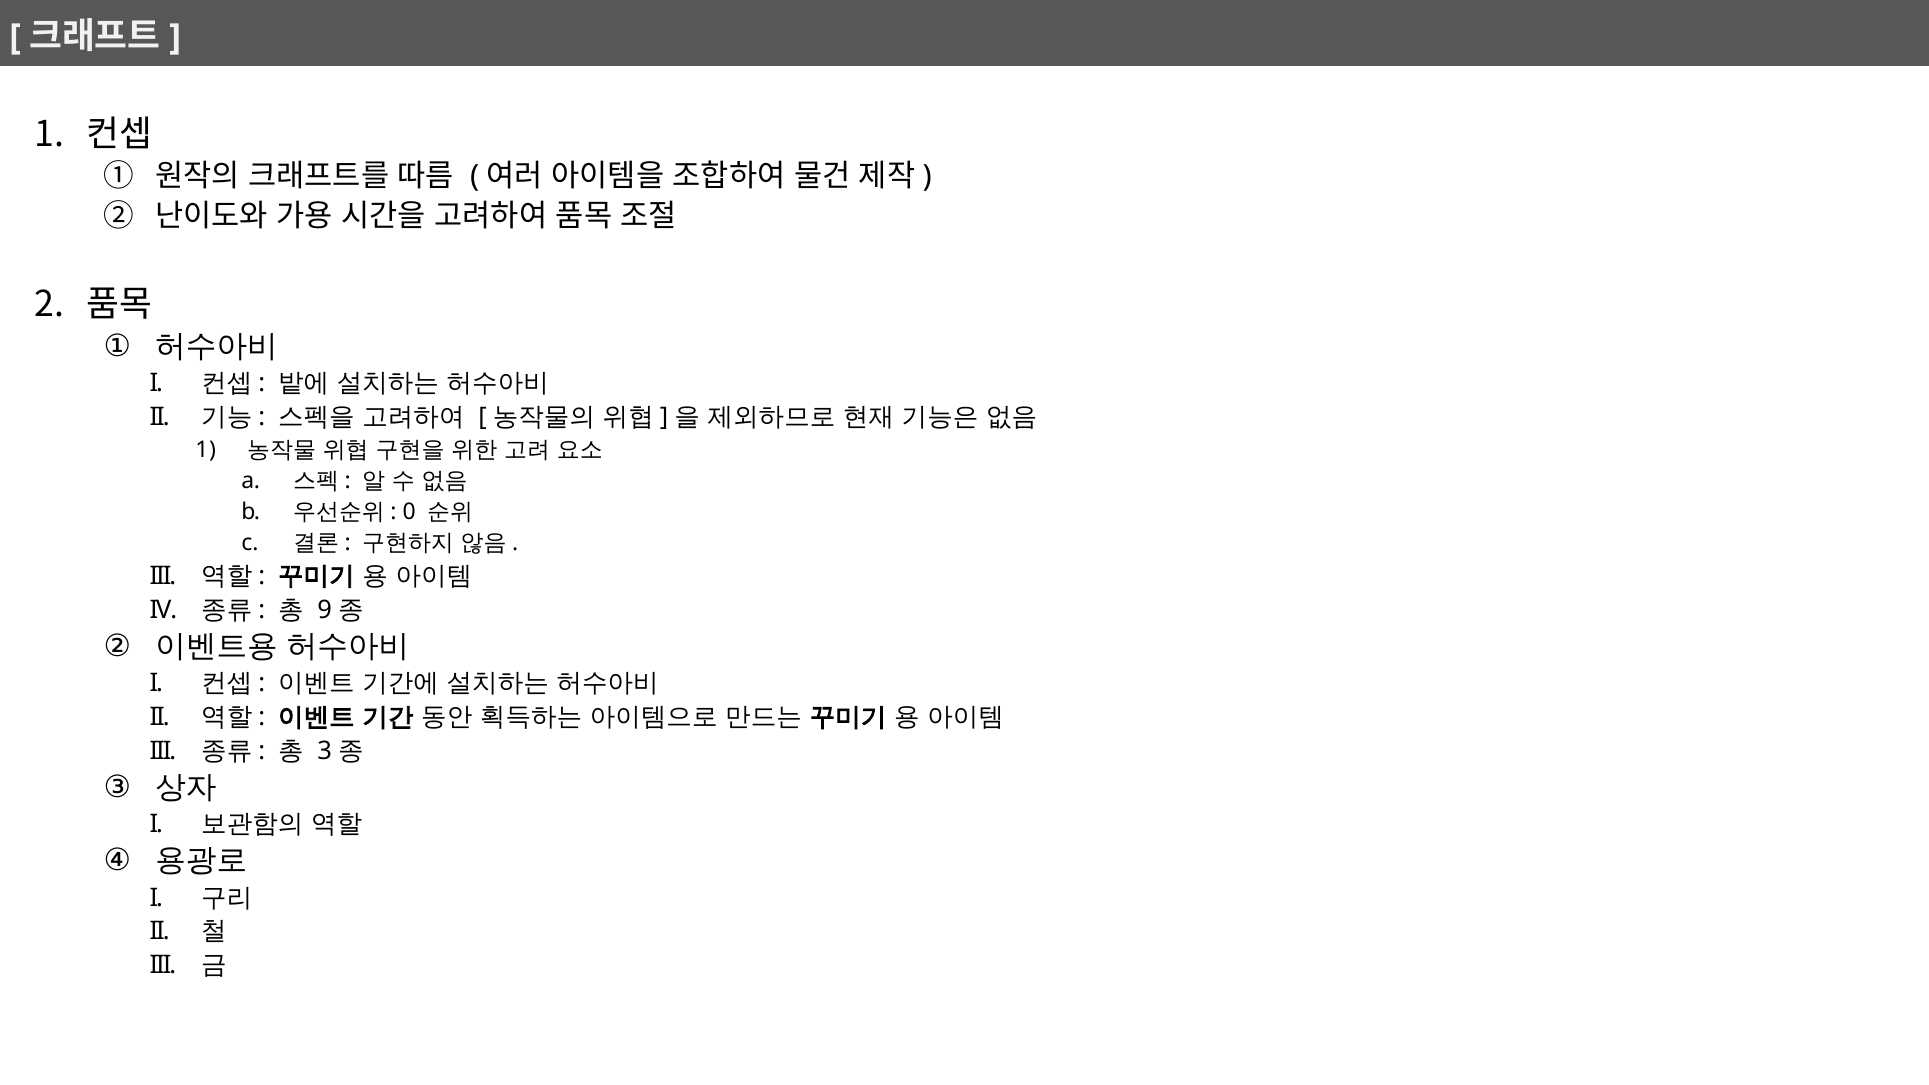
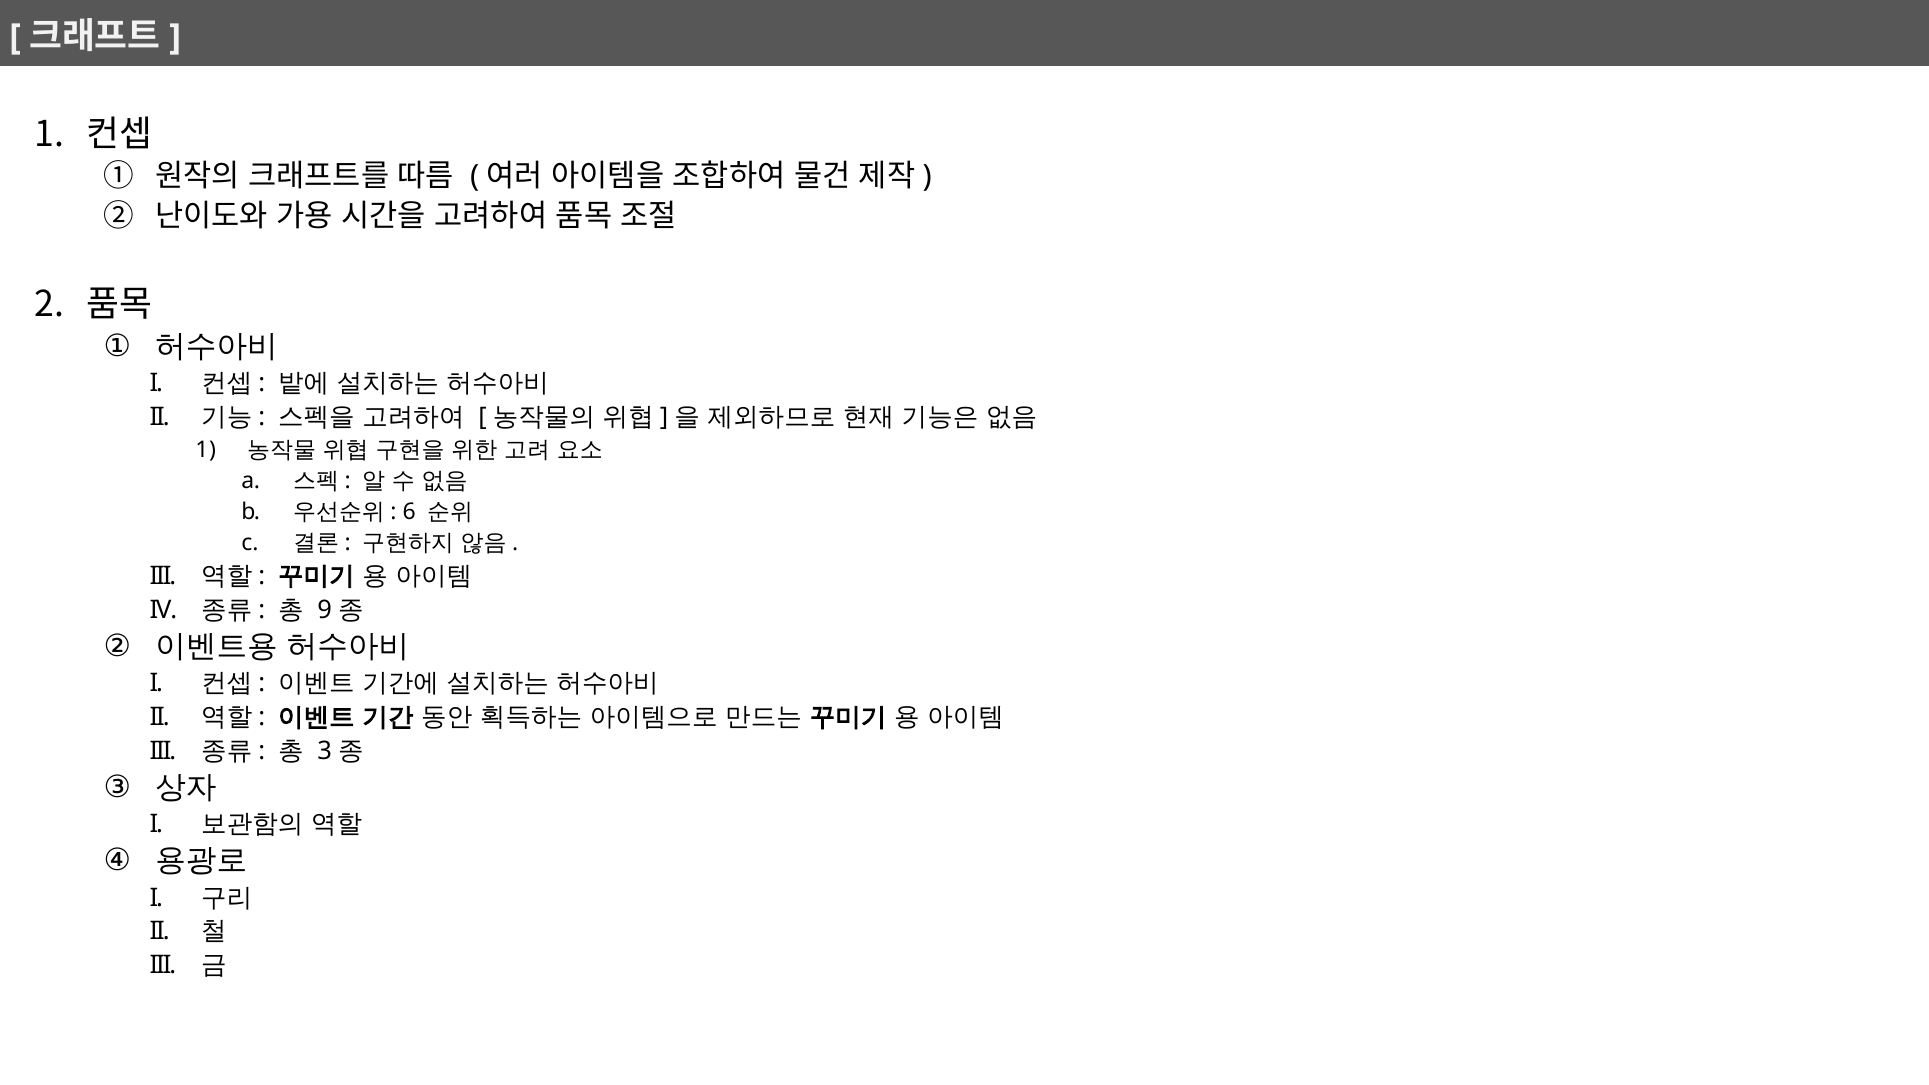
0: 0 -> 6
